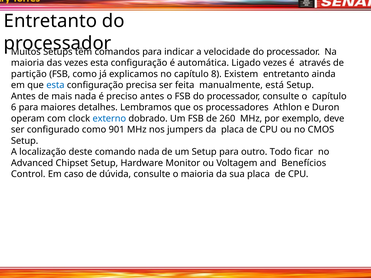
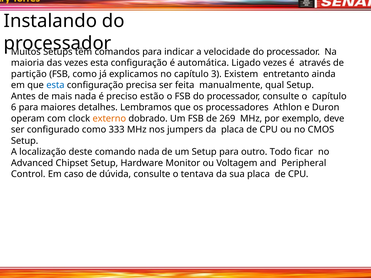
Entretanto at (50, 21): Entretanto -> Instalando
8: 8 -> 3
está: está -> qual
preciso antes: antes -> estão
externo colour: blue -> orange
260: 260 -> 269
901: 901 -> 333
Benefícios: Benefícios -> Peripheral
o maioria: maioria -> tentava
